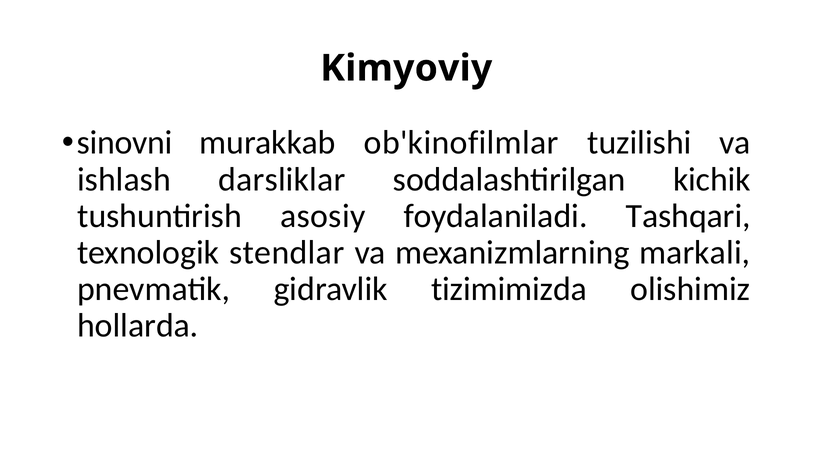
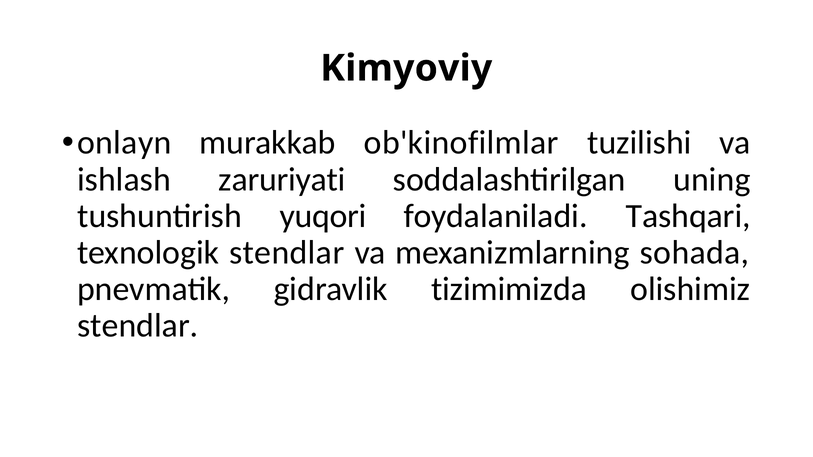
sinovni: sinovni -> onlayn
darsliklar: darsliklar -> zaruriyati
kichik: kichik -> uning
asosiy: asosiy -> yuqori
markali: markali -> sohada
hollarda at (138, 326): hollarda -> stendlar
